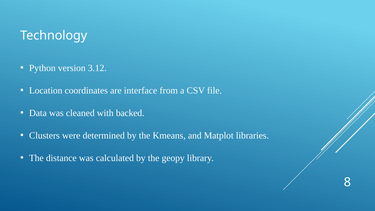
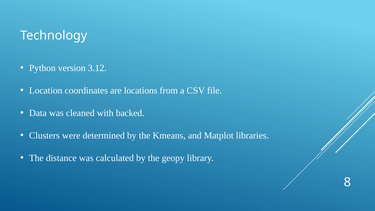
interface: interface -> locations
